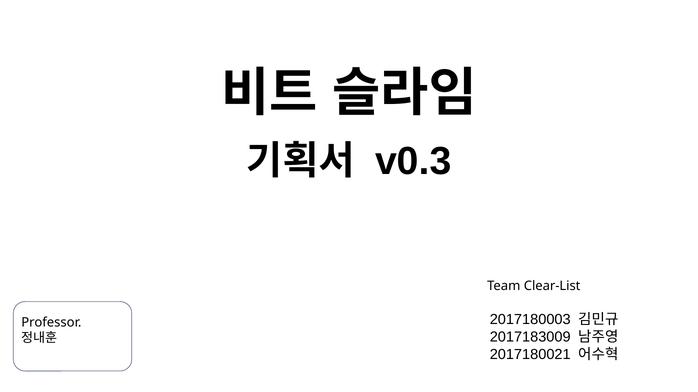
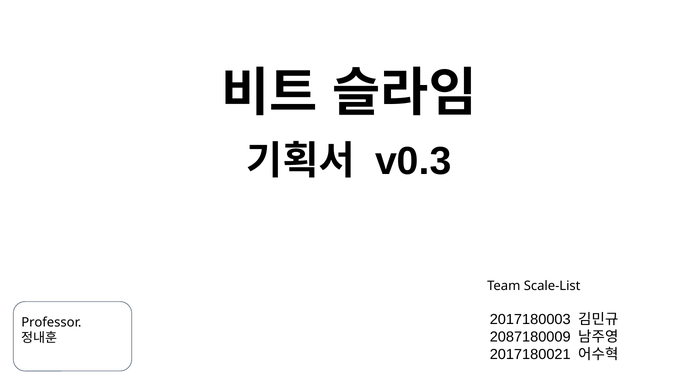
Clear-List: Clear-List -> Scale-List
2017183009: 2017183009 -> 2087180009
